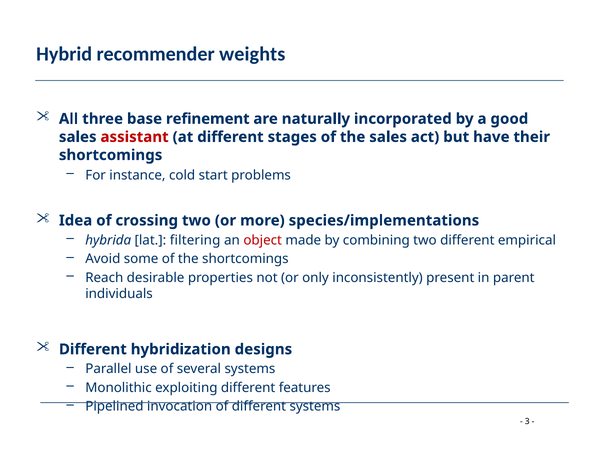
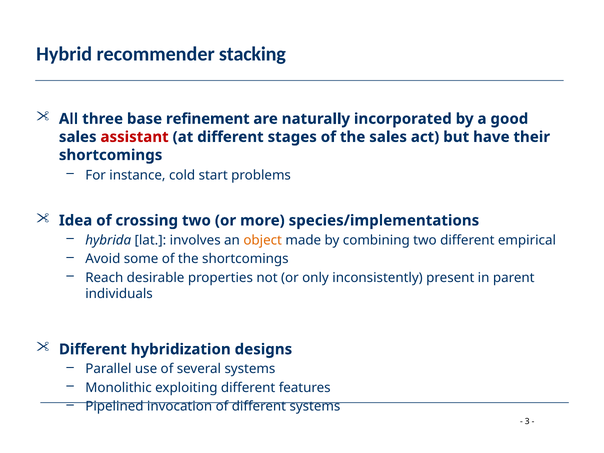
weights: weights -> stacking
filtering: filtering -> involves
object colour: red -> orange
